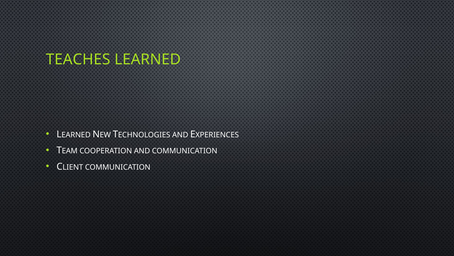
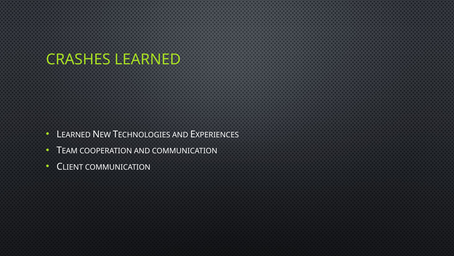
TEACHES: TEACHES -> CRASHES
